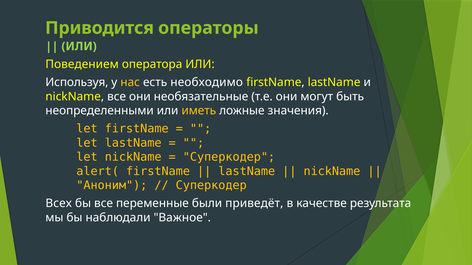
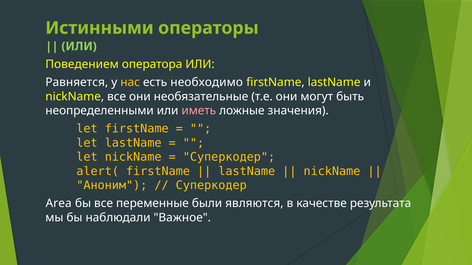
Приводится: Приводится -> Истинными
Используя: Используя -> Равняется
иметь colour: yellow -> pink
Всех: Всех -> Area
приведёт: приведёт -> являются
